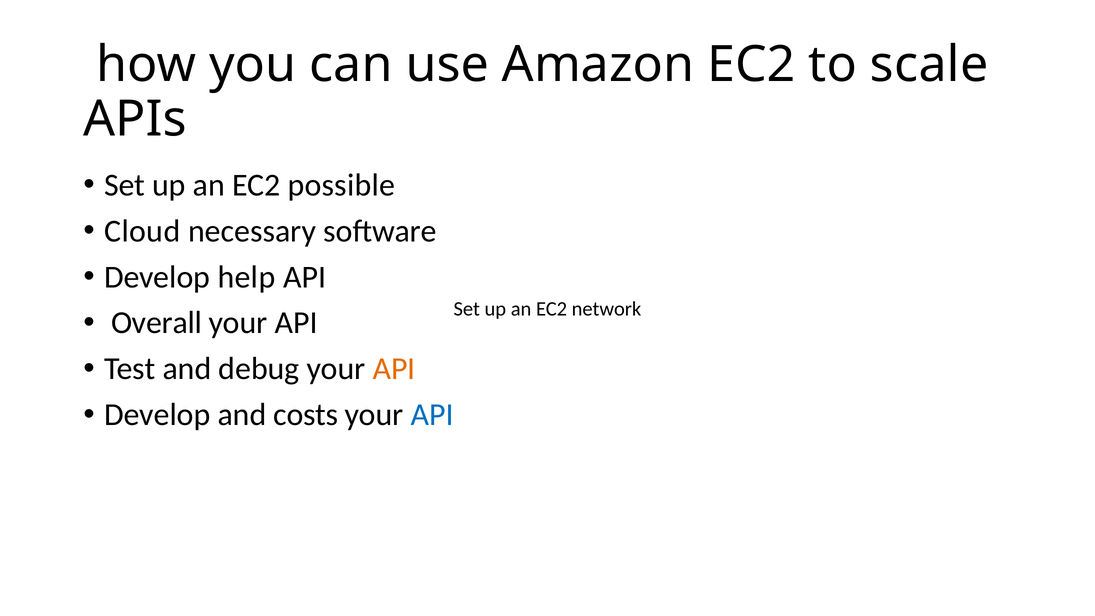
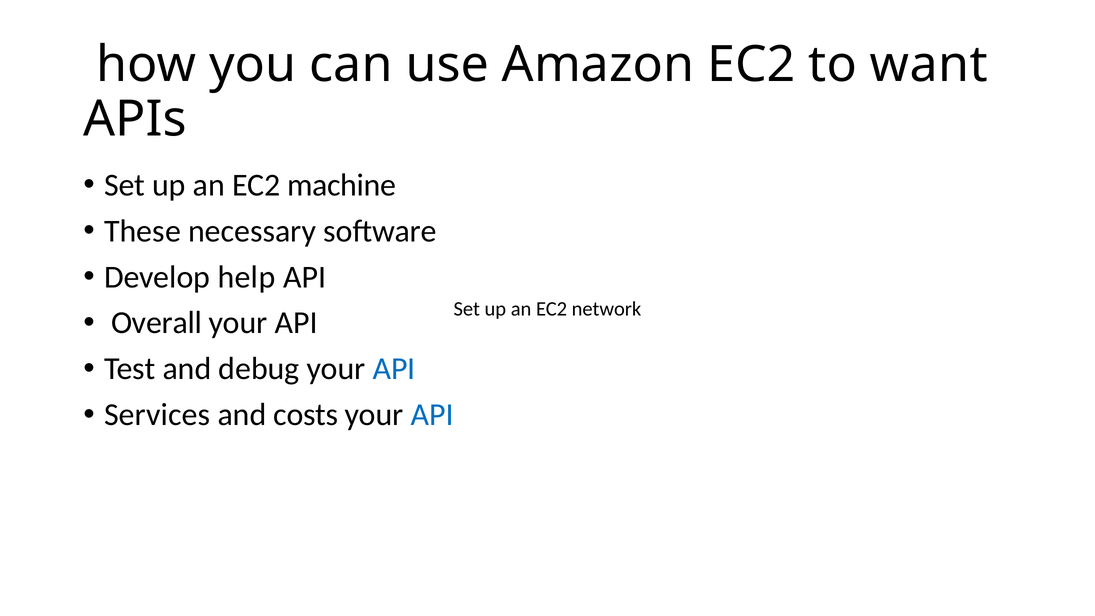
scale: scale -> want
possible: possible -> machine
Cloud: Cloud -> These
API at (394, 369) colour: orange -> blue
Develop at (157, 415): Develop -> Services
